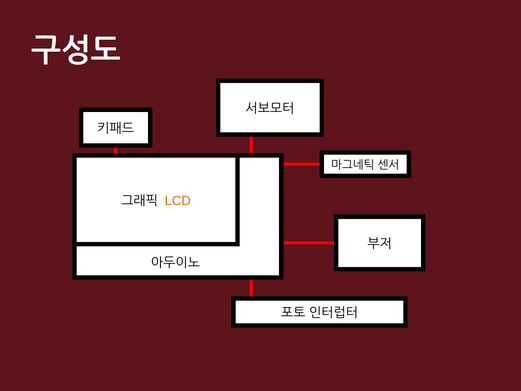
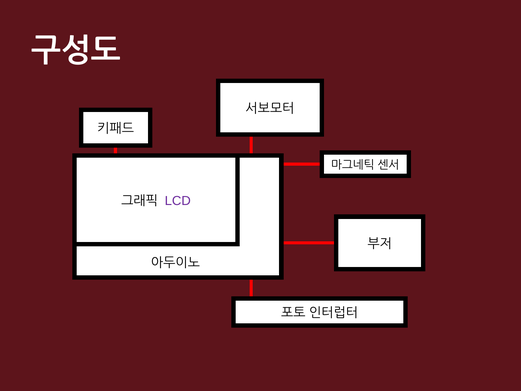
LCD colour: orange -> purple
